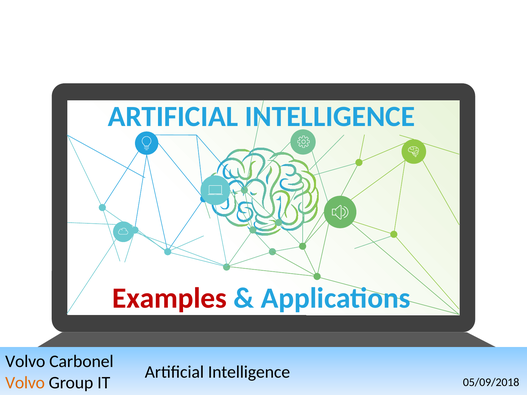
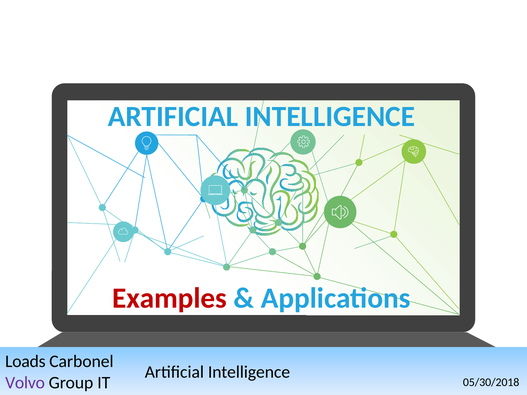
Volvo at (25, 362): Volvo -> Loads
Volvo at (25, 383) colour: orange -> purple
05/09/2018: 05/09/2018 -> 05/30/2018
